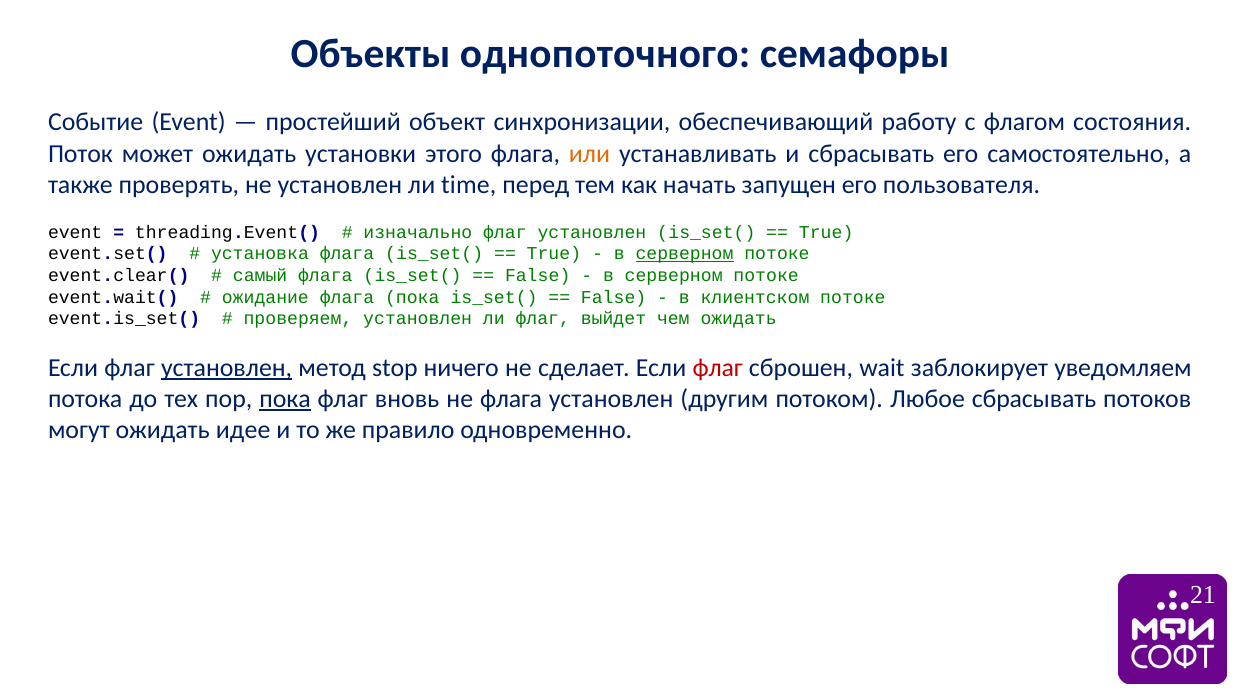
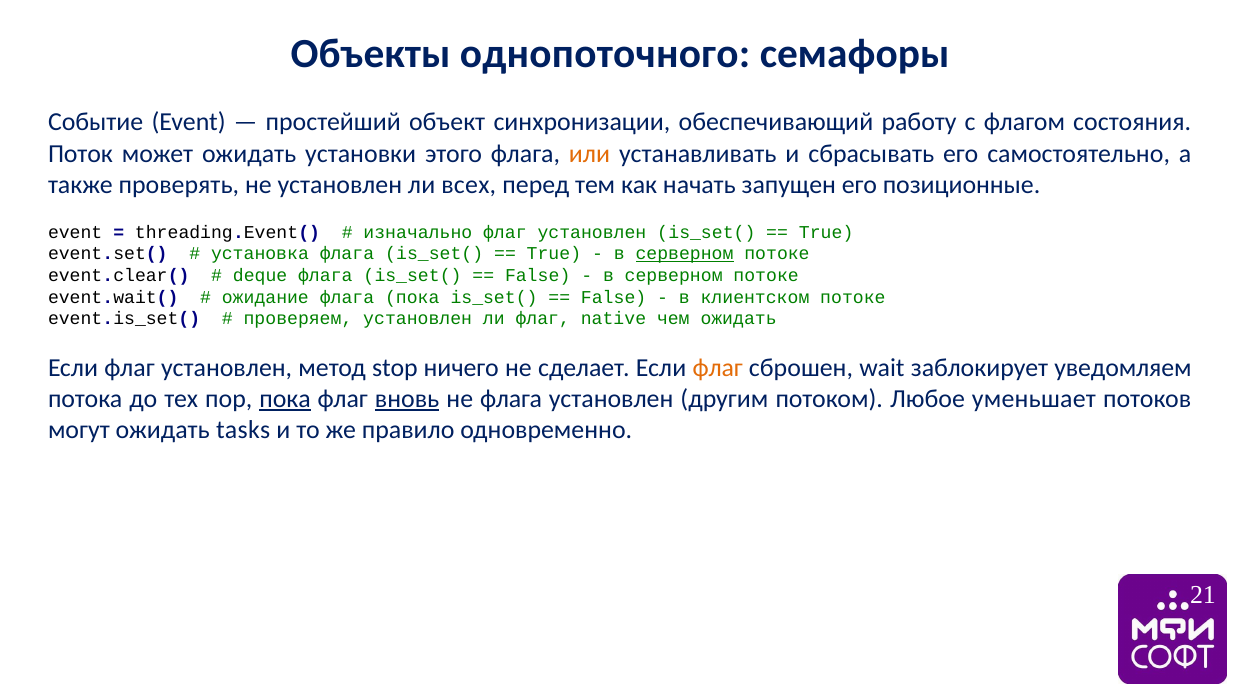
time: time -> всех
пользователя: пользователя -> позиционные
самый: самый -> deque
выйдет: выйдет -> native
установлен at (227, 368) underline: present -> none
флаг at (718, 368) colour: red -> orange
вновь underline: none -> present
Любое сбрасывать: сбрасывать -> уменьшает
идее: идее -> tasks
